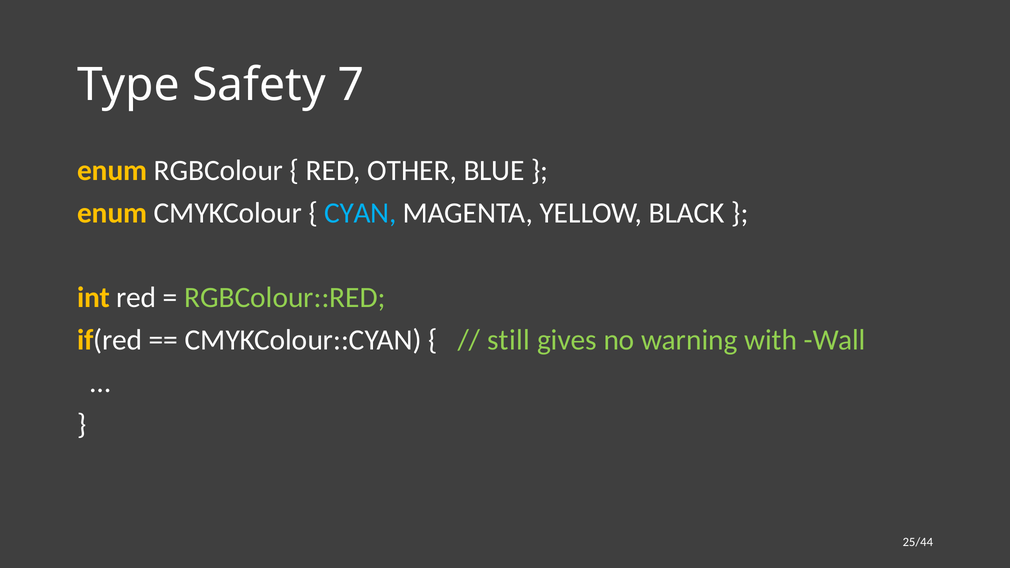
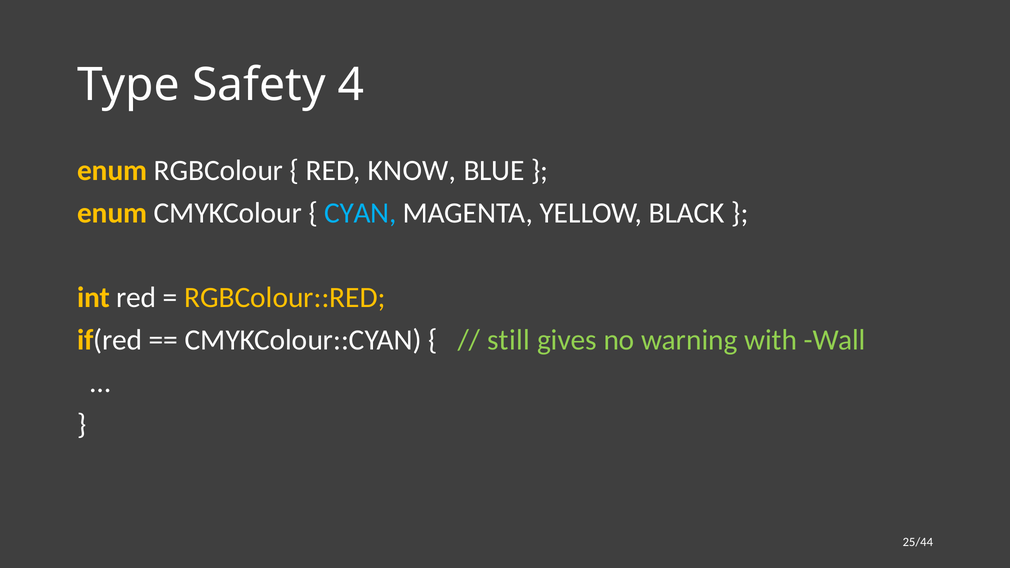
7: 7 -> 4
OTHER: OTHER -> KNOW
RGBColour::RED colour: light green -> yellow
